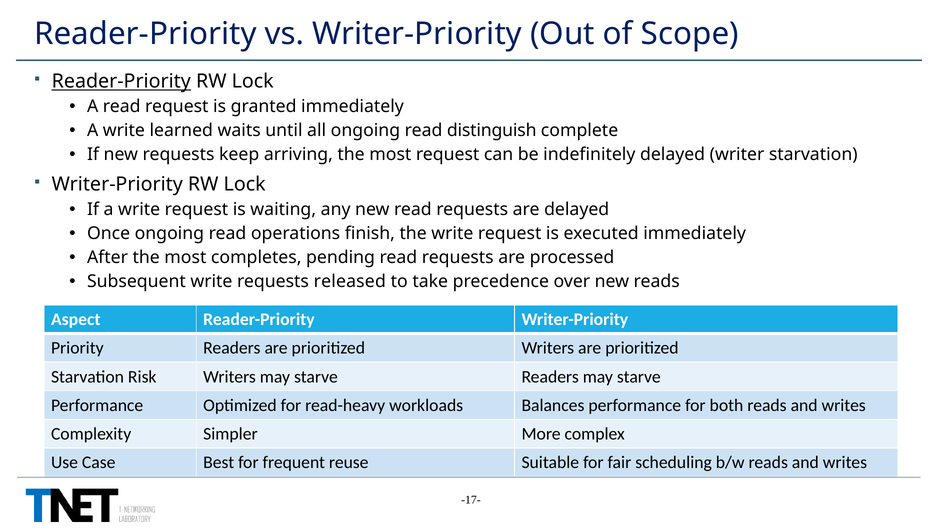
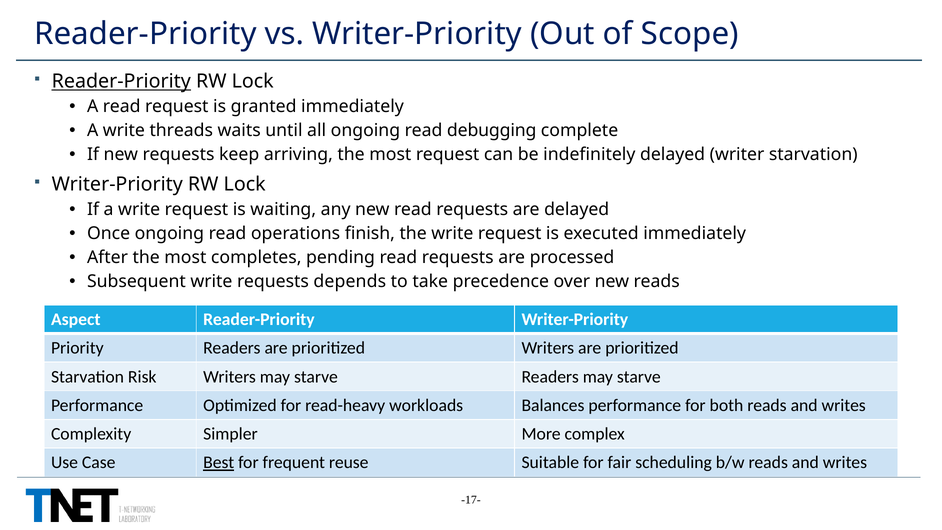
learned: learned -> threads
distinguish: distinguish -> debugging
released: released -> depends
Best underline: none -> present
